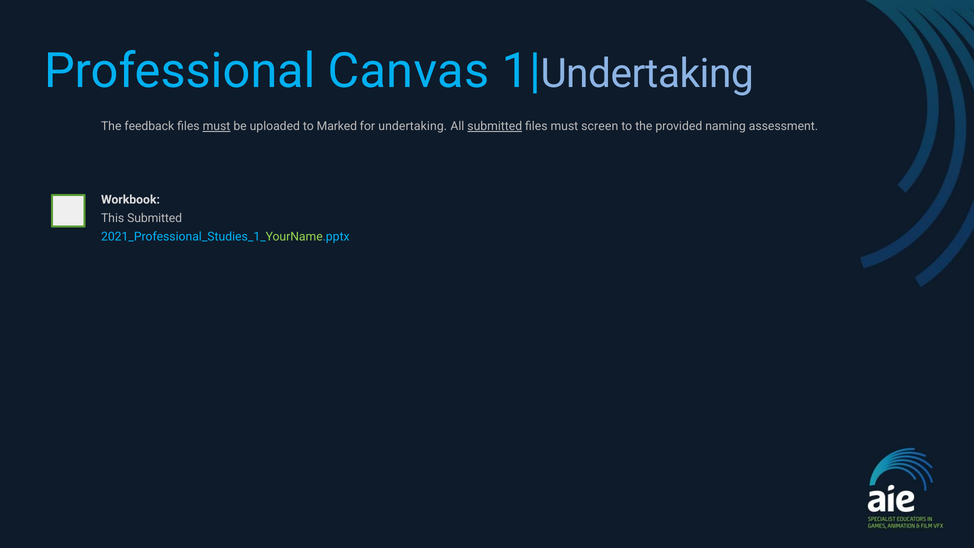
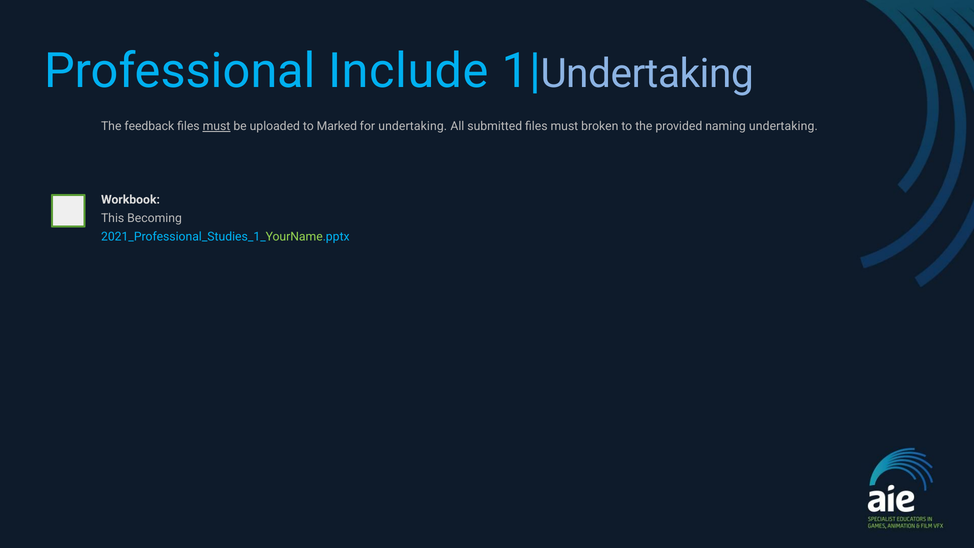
Canvas: Canvas -> Include
submitted at (495, 126) underline: present -> none
screen: screen -> broken
naming assessment: assessment -> undertaking
This Submitted: Submitted -> Becoming
